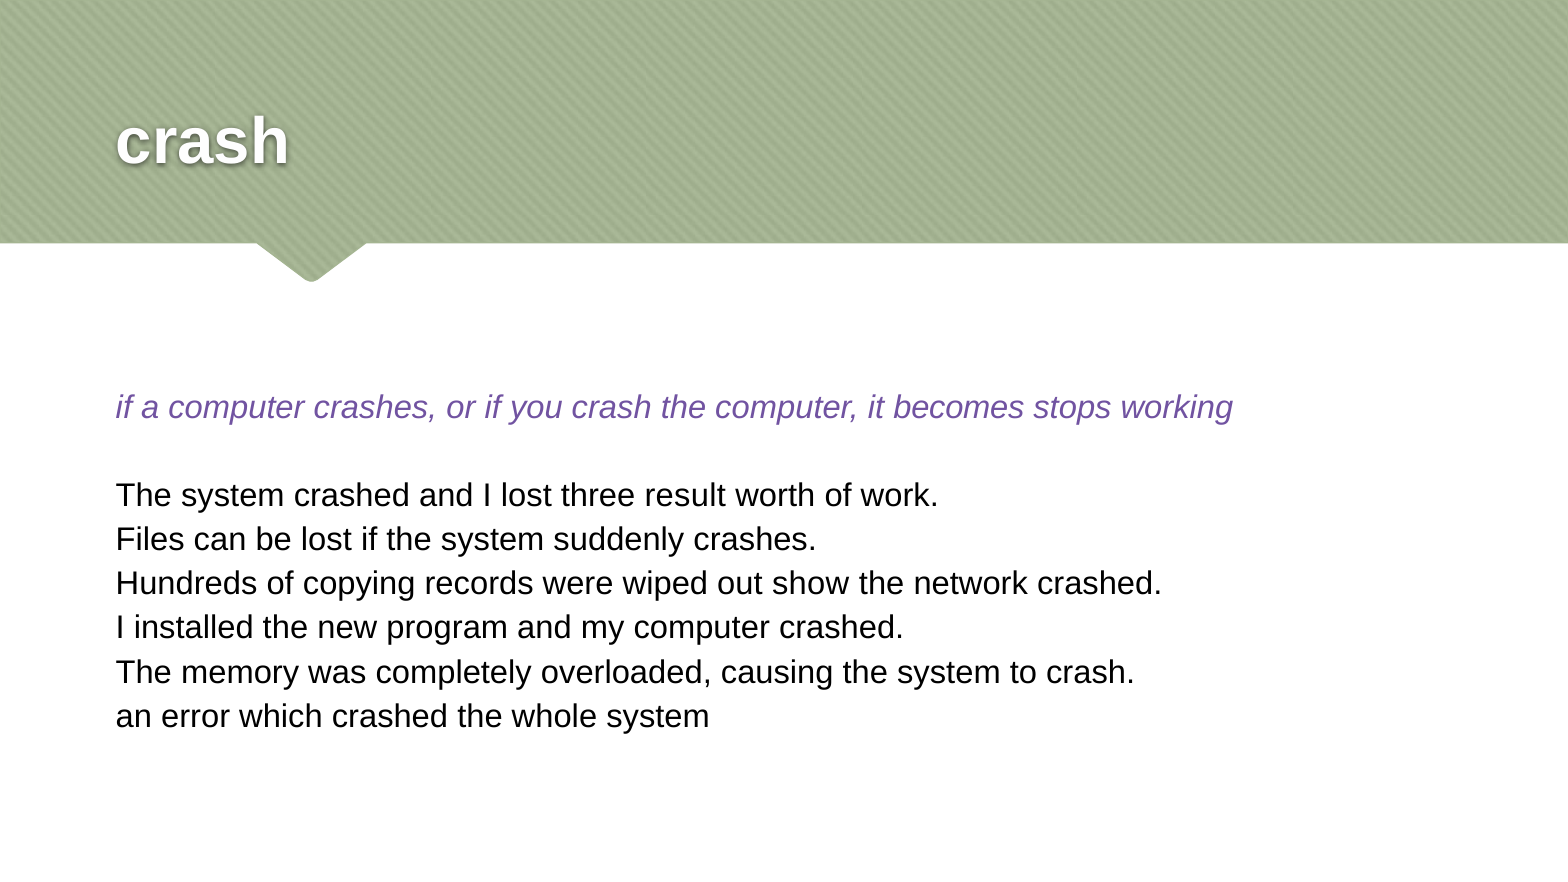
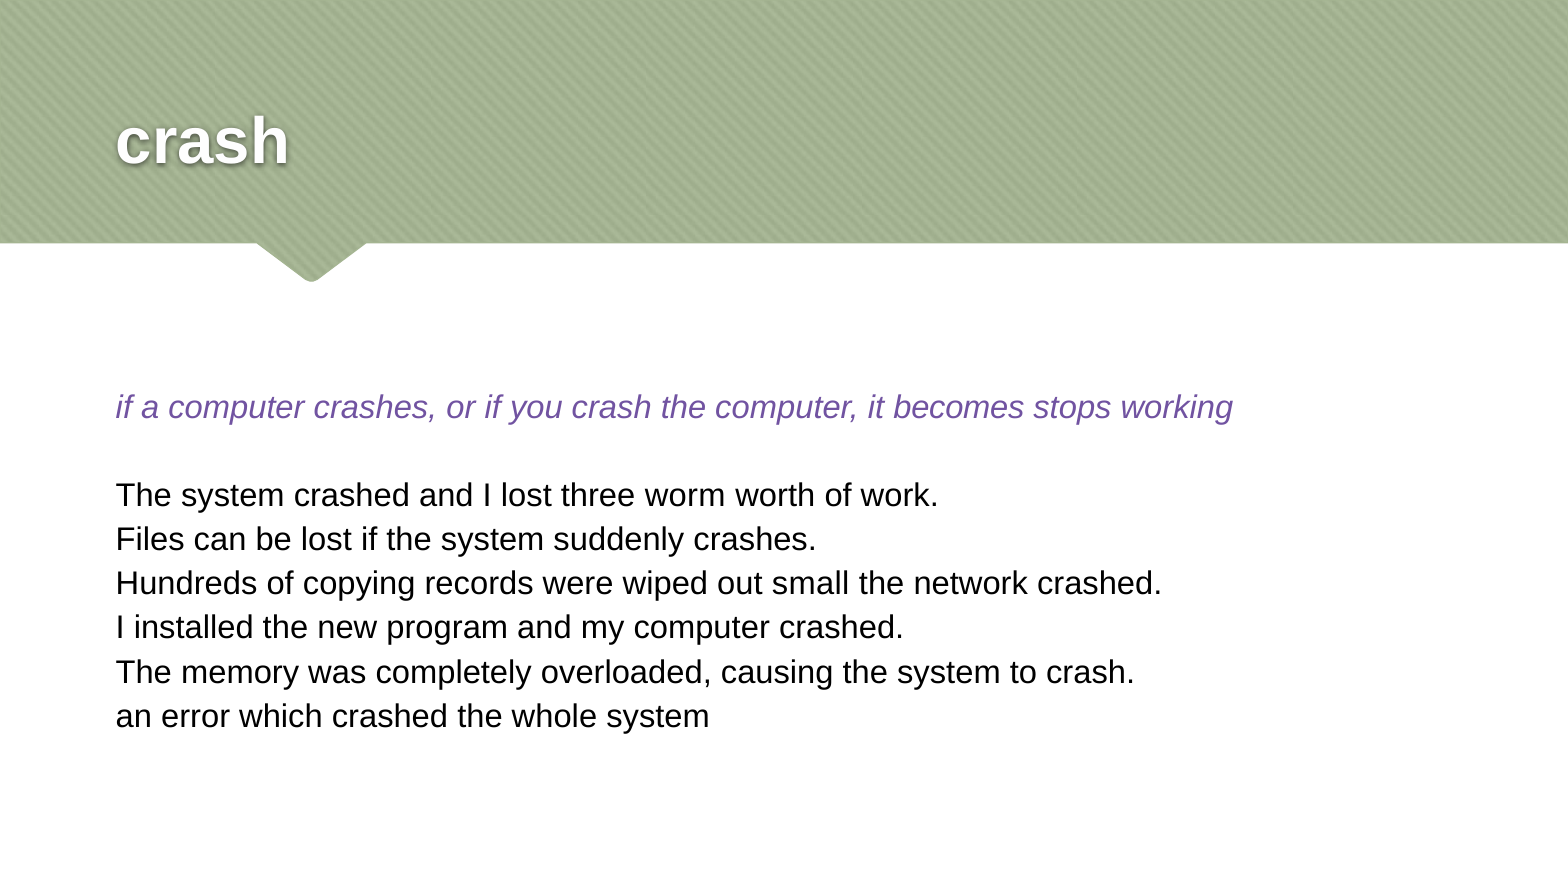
result: result -> worm
show: show -> small
